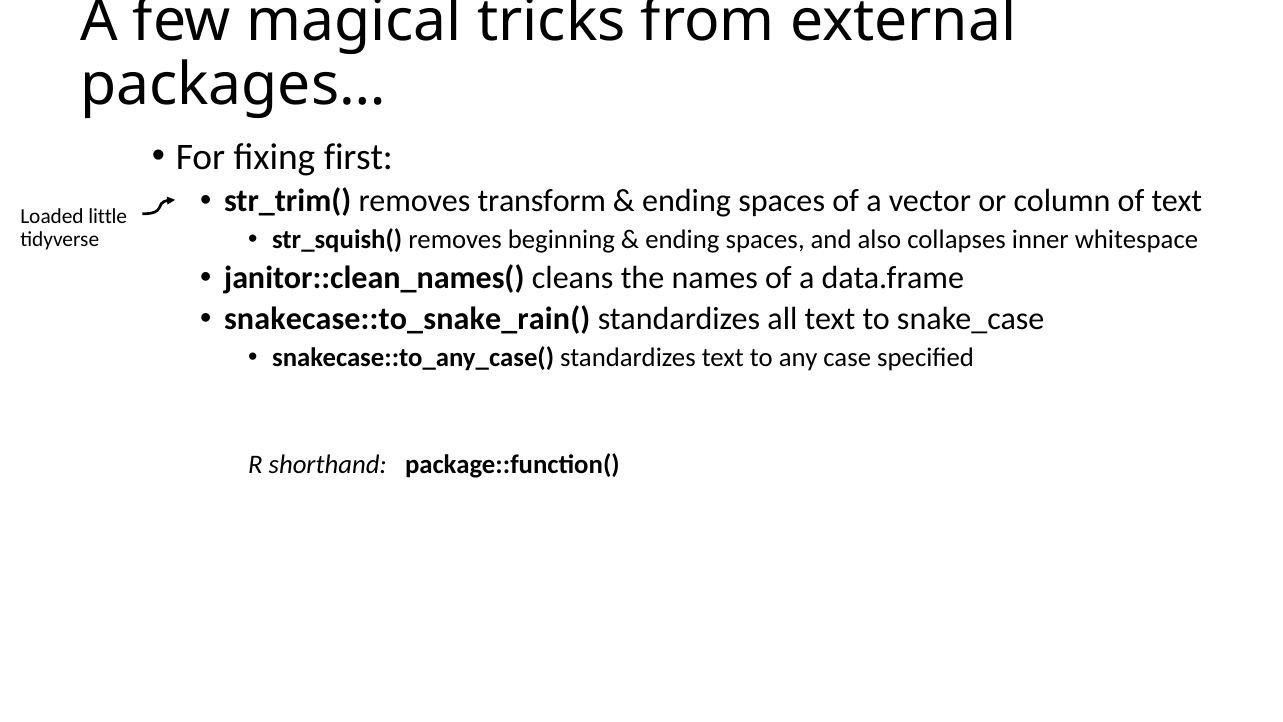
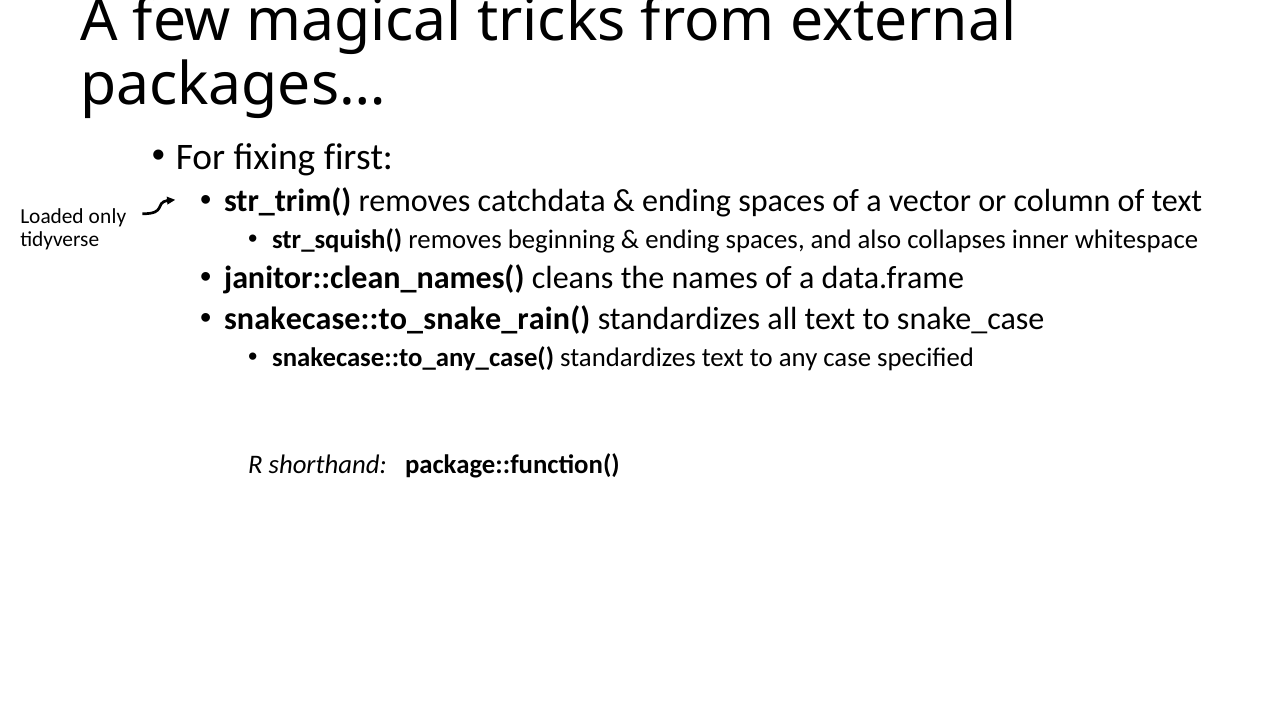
transform: transform -> catchdata
little: little -> only
